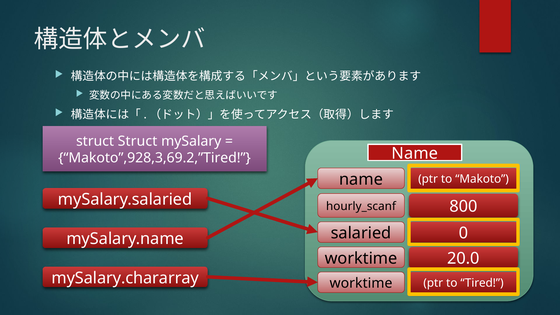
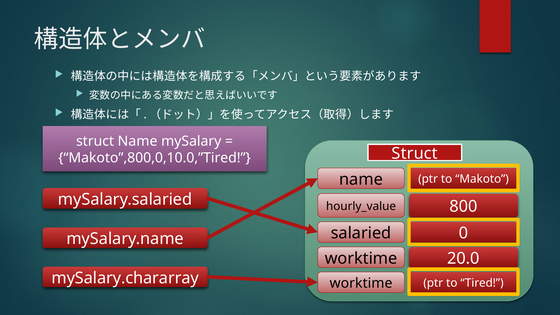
struct Struct: Struct -> Name
Name at (415, 154): Name -> Struct
Makoto”,928,3,69.2,”Tired: Makoto”,928,3,69.2,”Tired -> Makoto”,800,0,10.0,”Tired
hourly_scanf: hourly_scanf -> hourly_value
